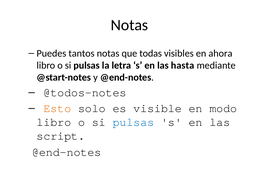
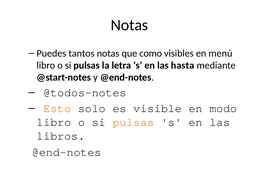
todas: todas -> como
ahora: ahora -> menú
pulsas at (133, 122) colour: blue -> orange
script: script -> libros
